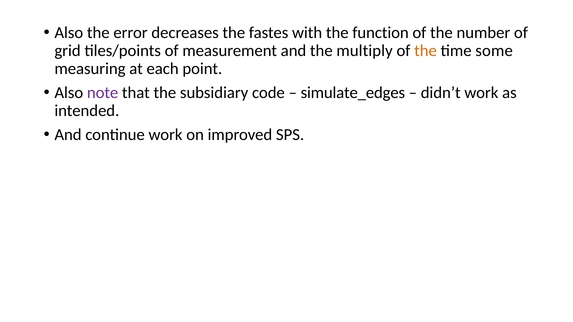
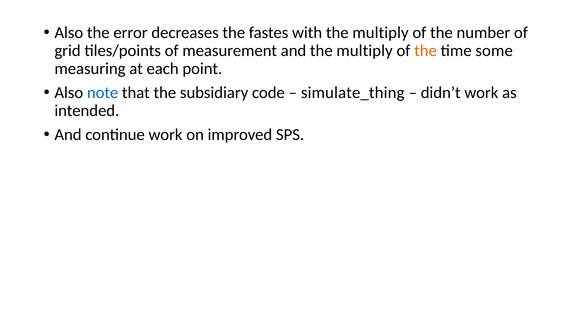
with the function: function -> multiply
note colour: purple -> blue
simulate_edges: simulate_edges -> simulate_thing
